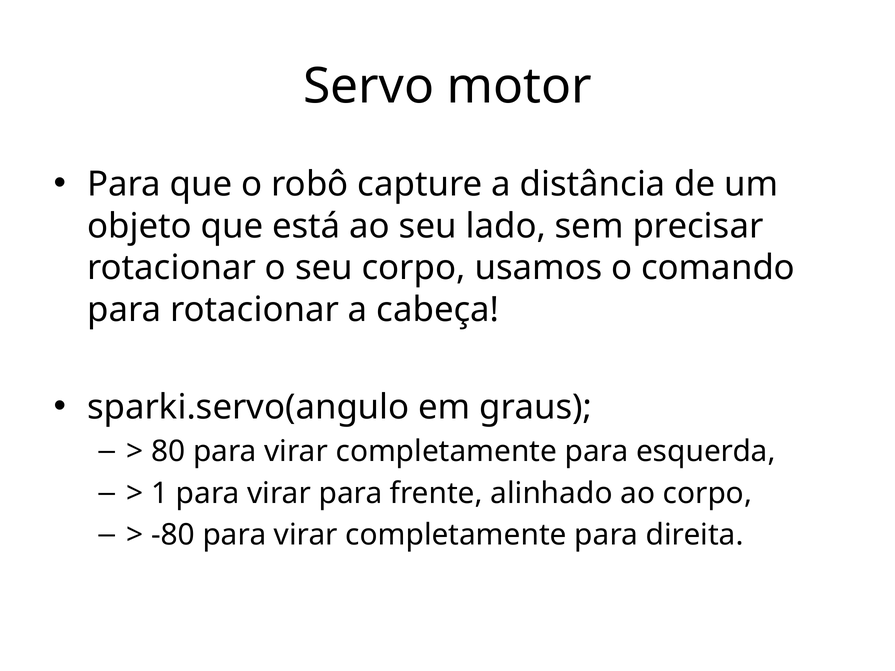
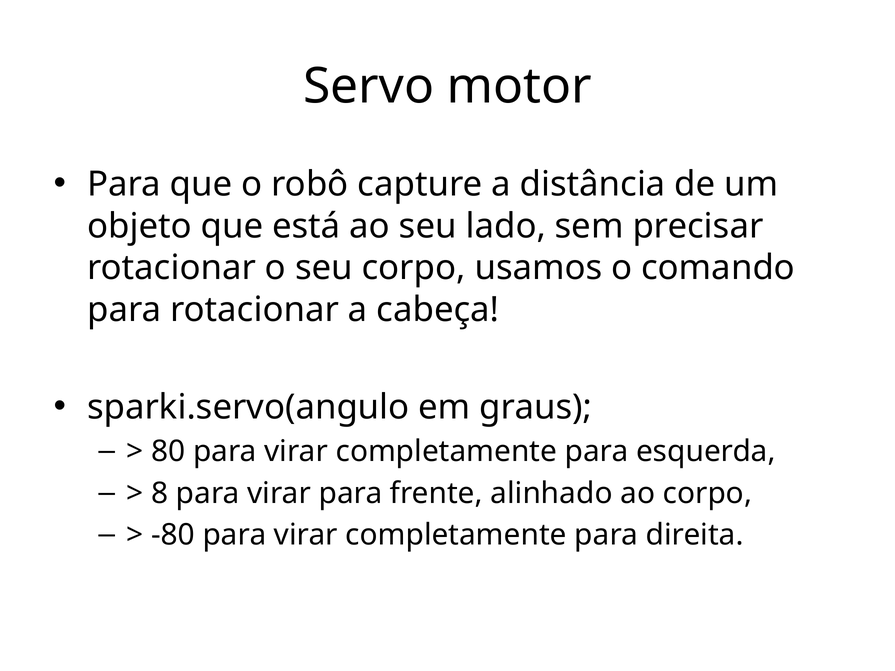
1: 1 -> 8
